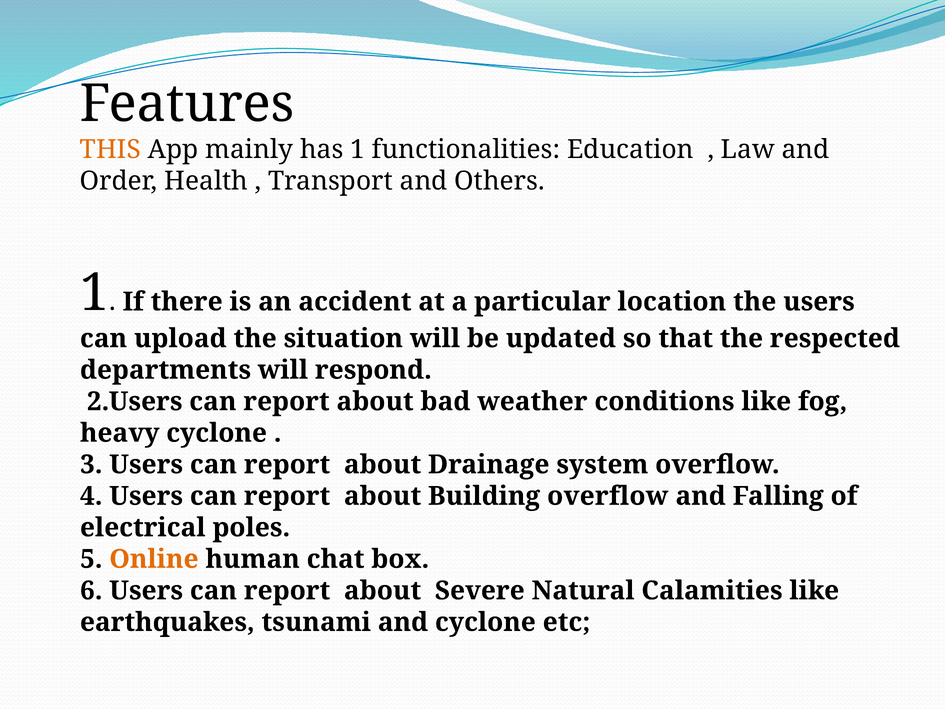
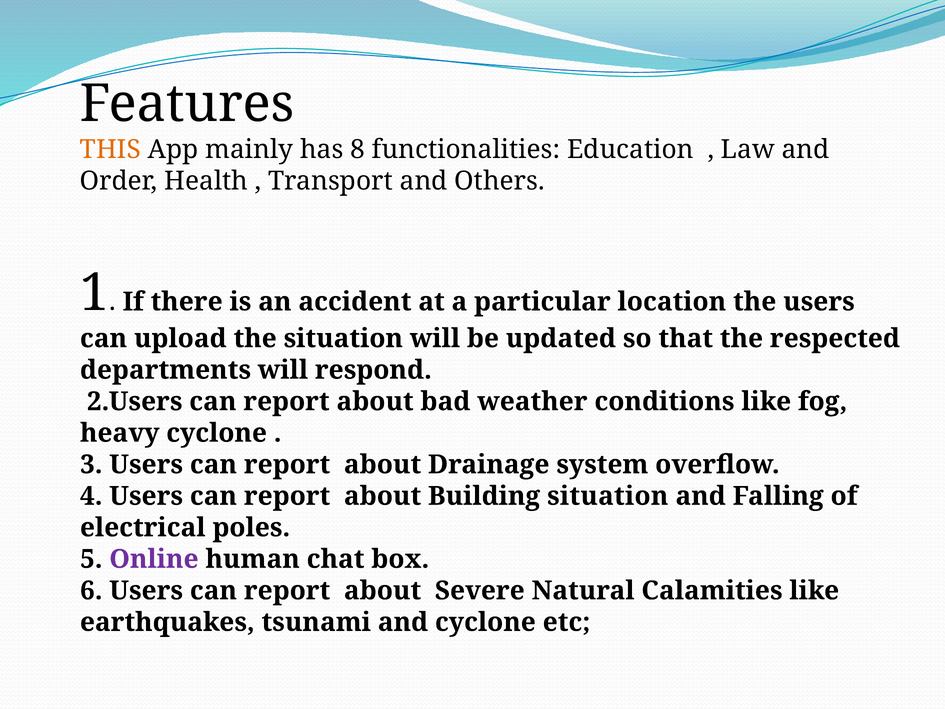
has 1: 1 -> 8
Building overflow: overflow -> situation
Online colour: orange -> purple
